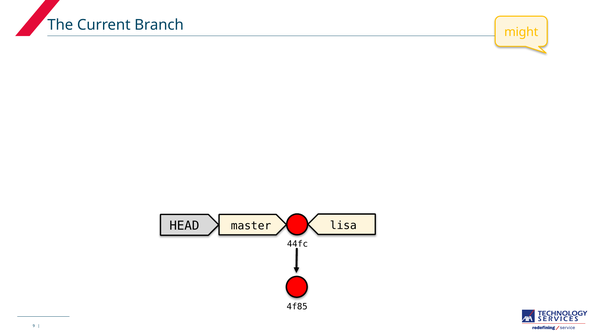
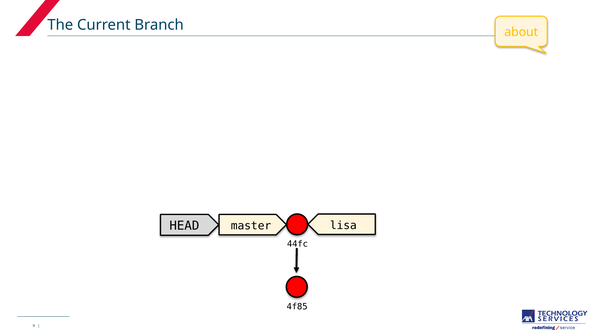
might: might -> about
